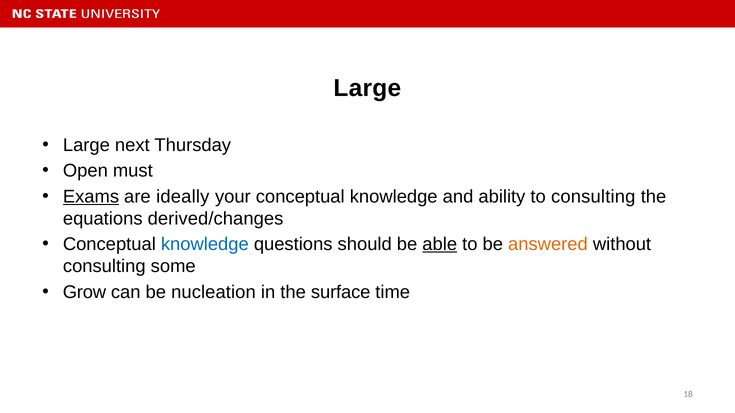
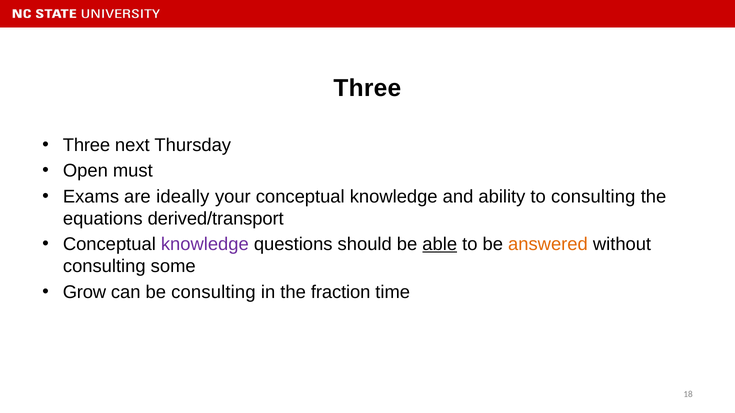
Large at (367, 88): Large -> Three
Large at (86, 145): Large -> Three
Exams underline: present -> none
derived/changes: derived/changes -> derived/transport
knowledge at (205, 245) colour: blue -> purple
be nucleation: nucleation -> consulting
surface: surface -> fraction
